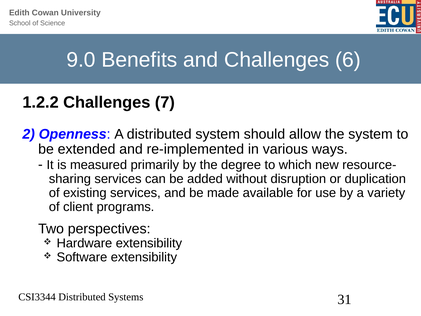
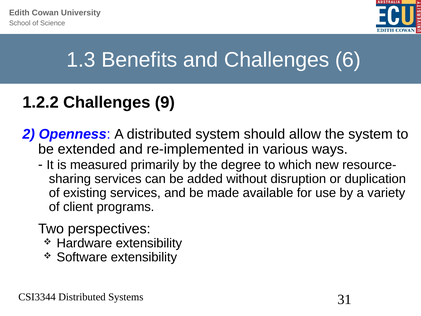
9.0: 9.0 -> 1.3
7: 7 -> 9
